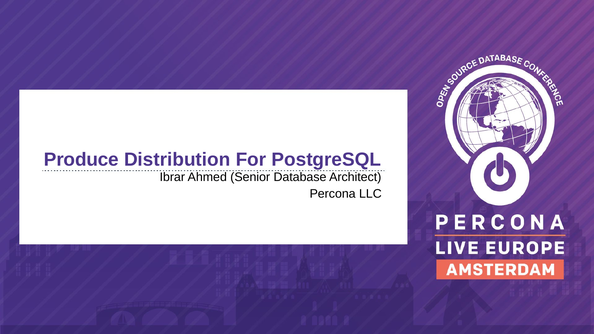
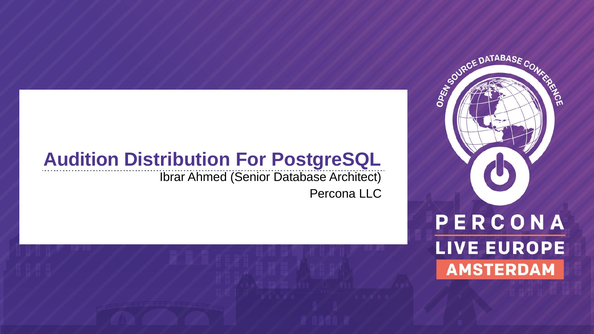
Produce: Produce -> Audition
